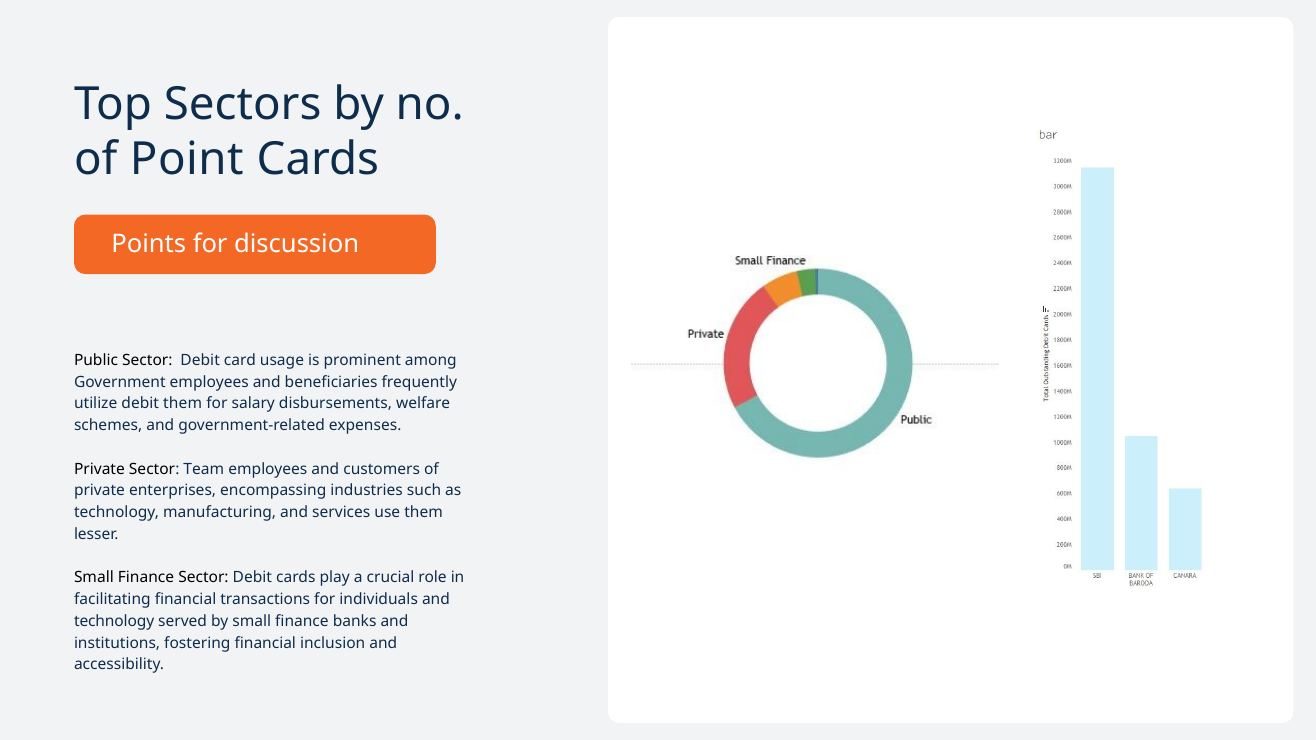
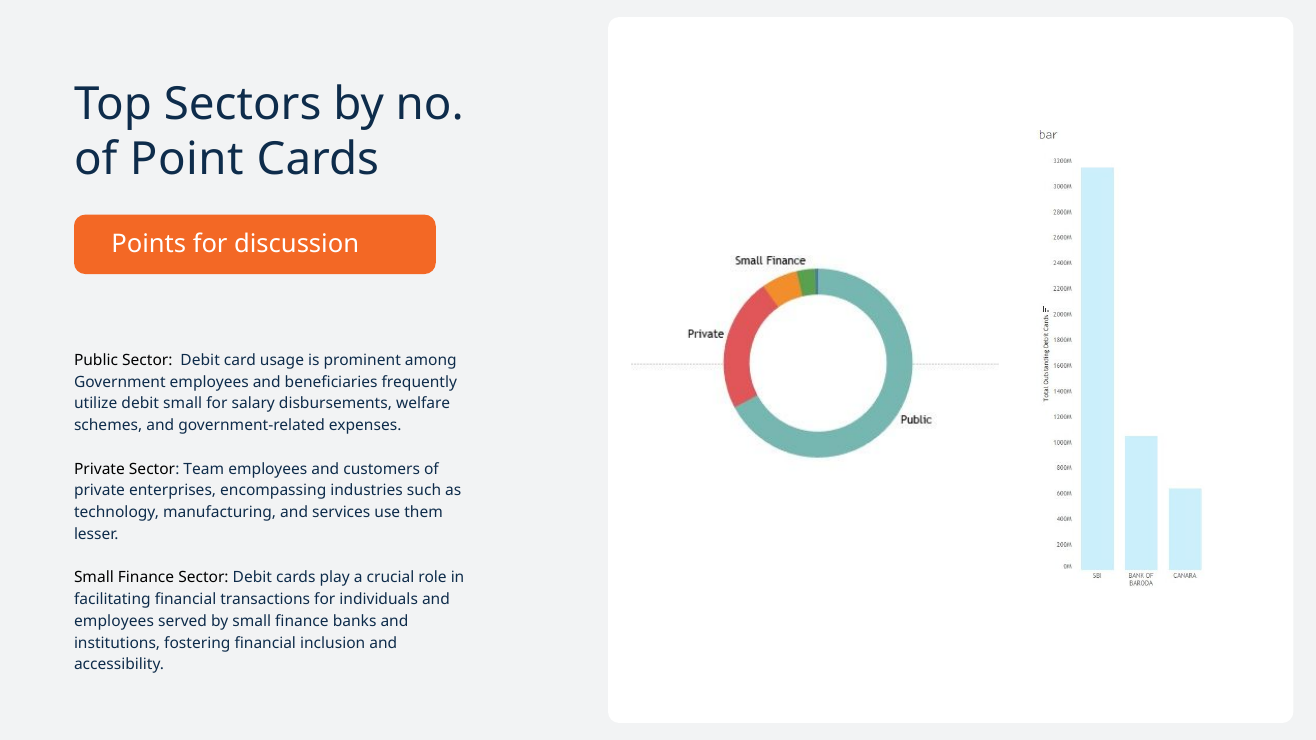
debit them: them -> small
technology at (114, 621): technology -> employees
